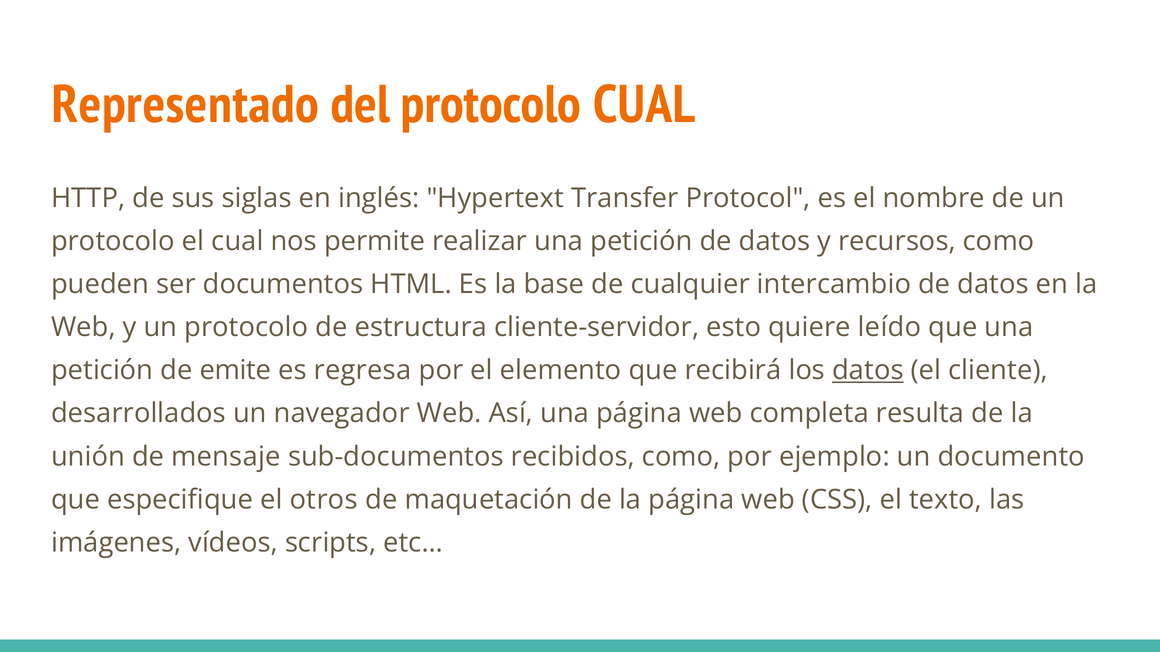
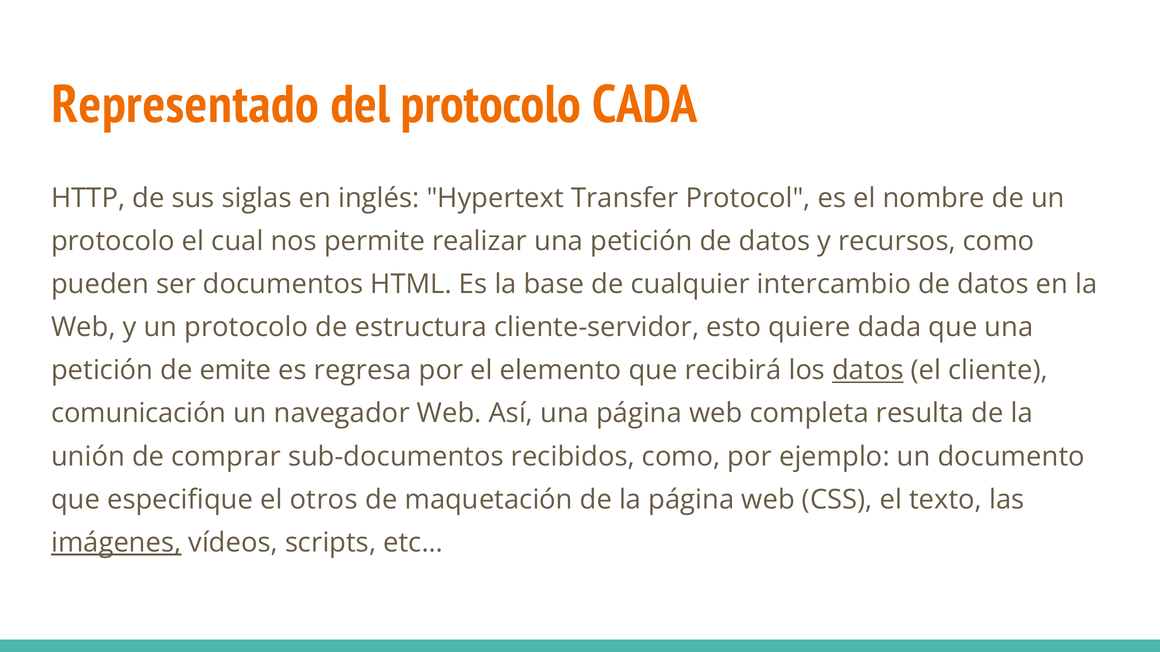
protocolo CUAL: CUAL -> CADA
leído: leído -> dada
desarrollados: desarrollados -> comunicación
mensaje: mensaje -> comprar
imágenes underline: none -> present
